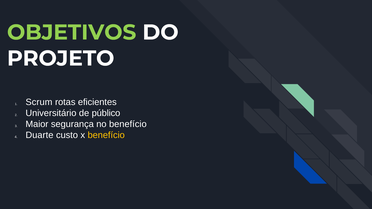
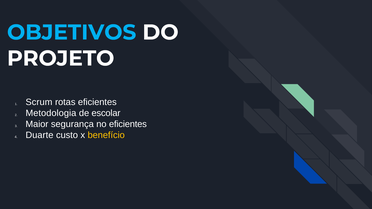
OBJETIVOS colour: light green -> light blue
Universitário: Universitário -> Metodologia
público: público -> escolar
no benefício: benefício -> eficientes
